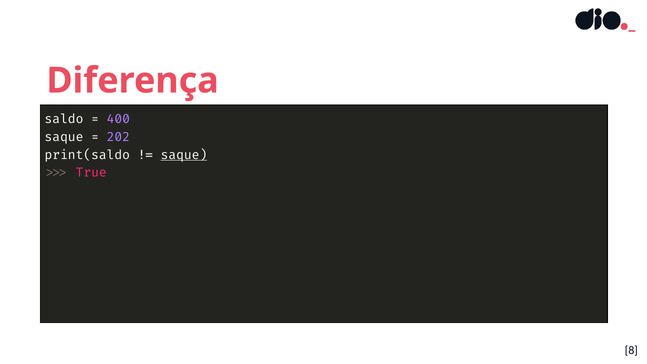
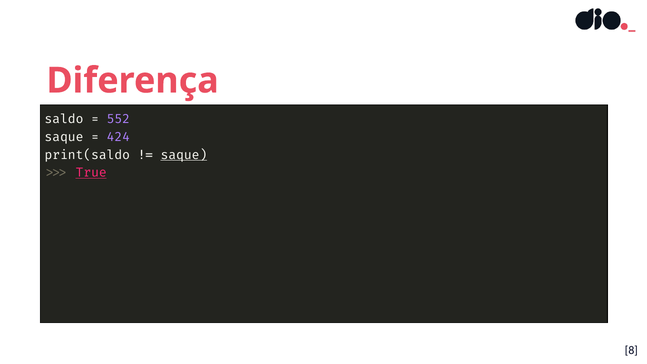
400: 400 -> 552
202: 202 -> 424
True underline: none -> present
